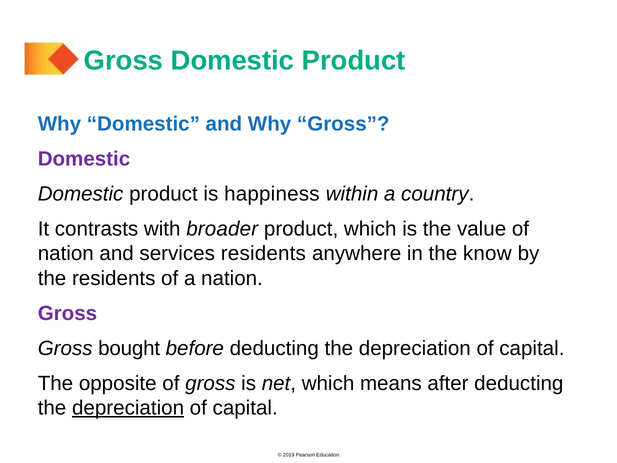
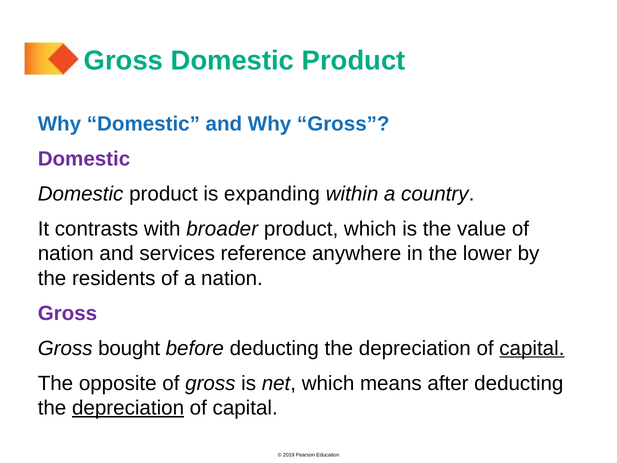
happiness: happiness -> expanding
services residents: residents -> reference
know: know -> lower
capital at (532, 348) underline: none -> present
